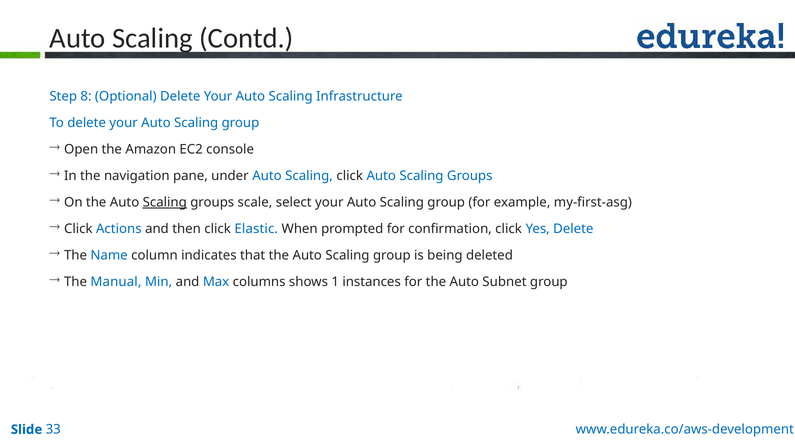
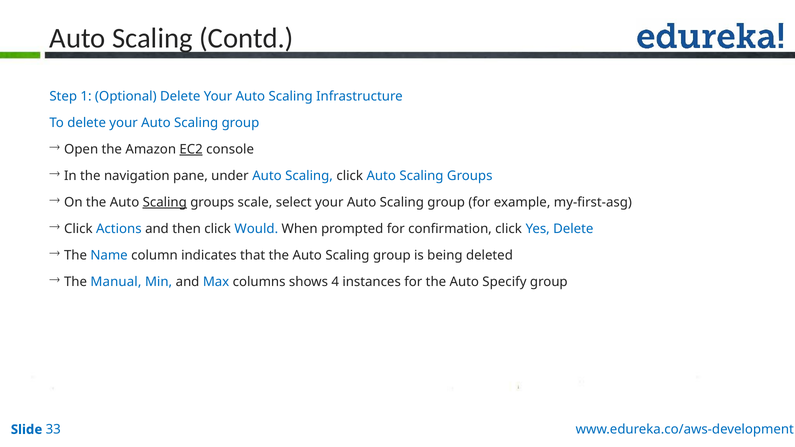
8: 8 -> 1
EC2 underline: none -> present
Elastic: Elastic -> Would
1: 1 -> 4
Subnet: Subnet -> Specify
